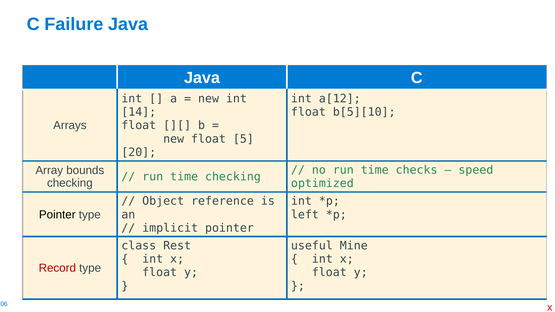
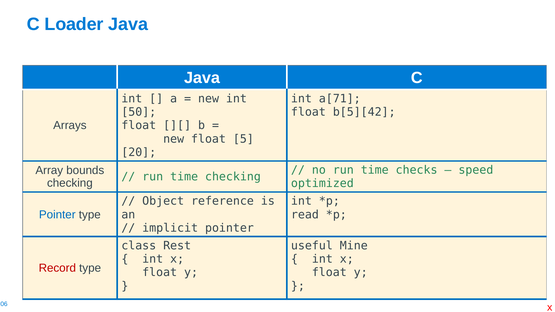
Failure: Failure -> Loader
a[12: a[12 -> a[71
14: 14 -> 50
b[5][10: b[5][10 -> b[5][42
Pointer at (57, 215) colour: black -> blue
left: left -> read
